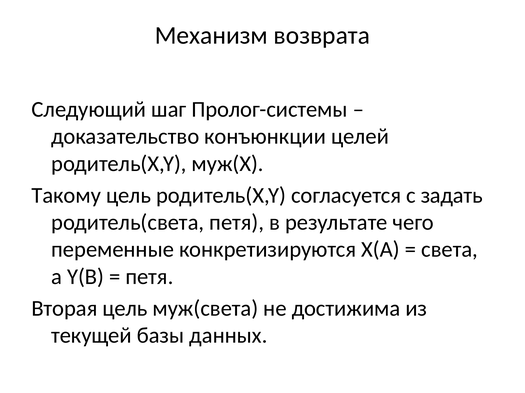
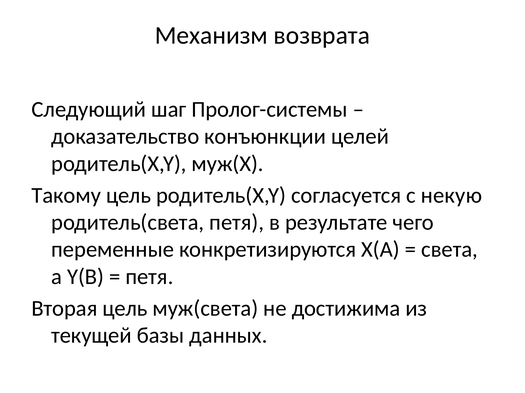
задать: задать -> некую
